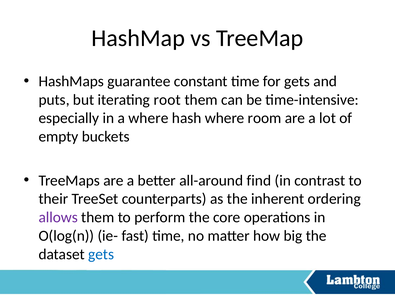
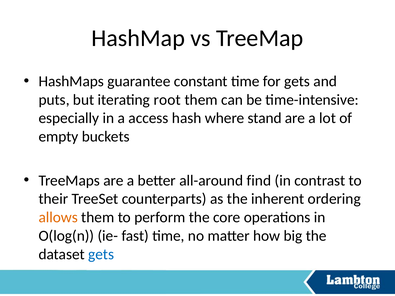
a where: where -> access
room: room -> stand
allows colour: purple -> orange
